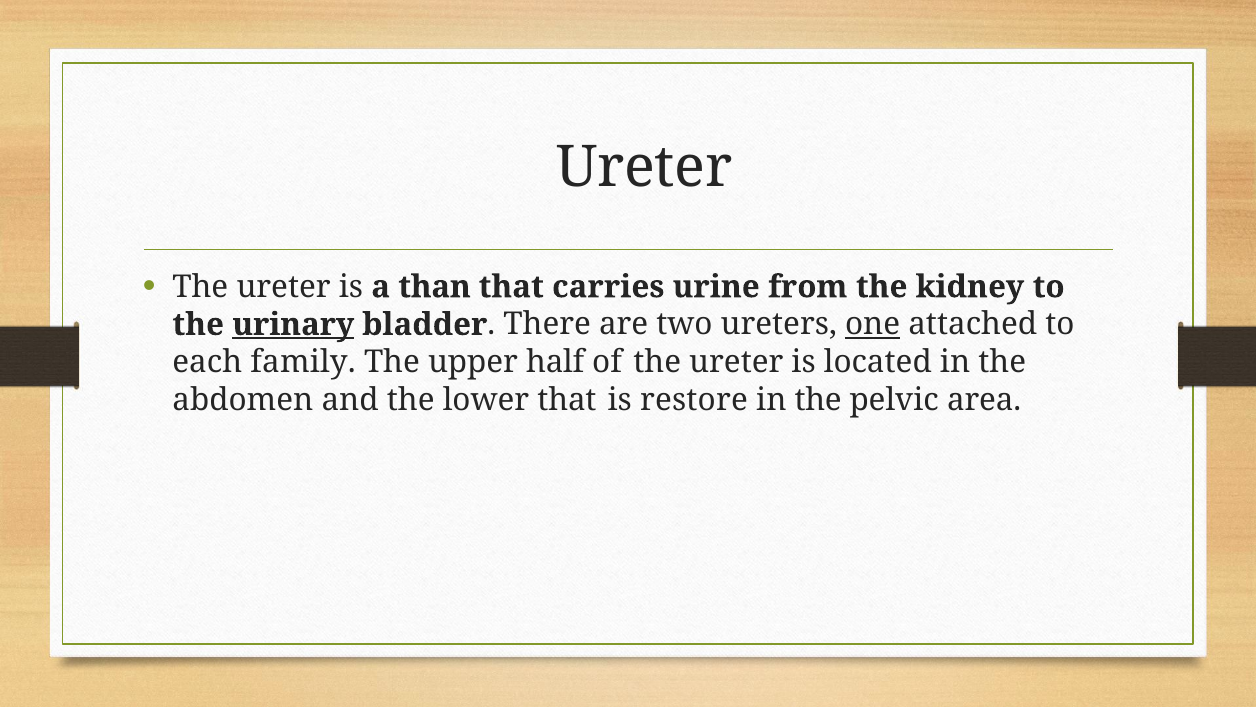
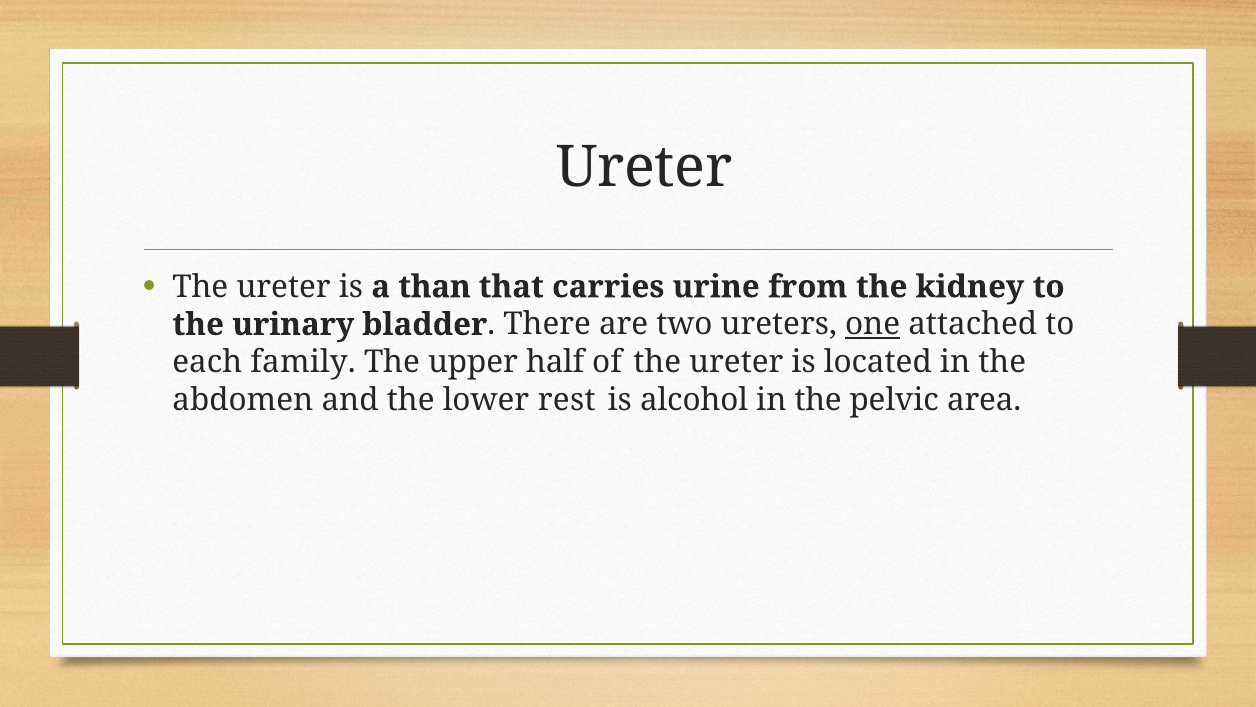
urinary underline: present -> none
lower that: that -> rest
restore: restore -> alcohol
